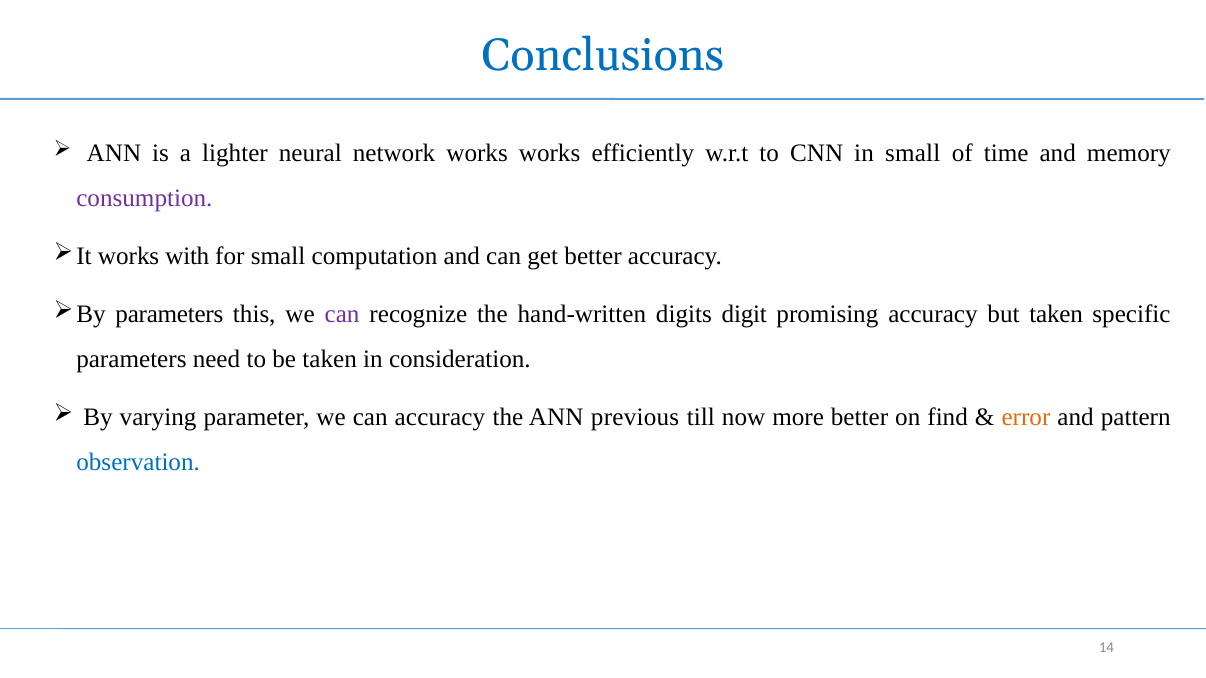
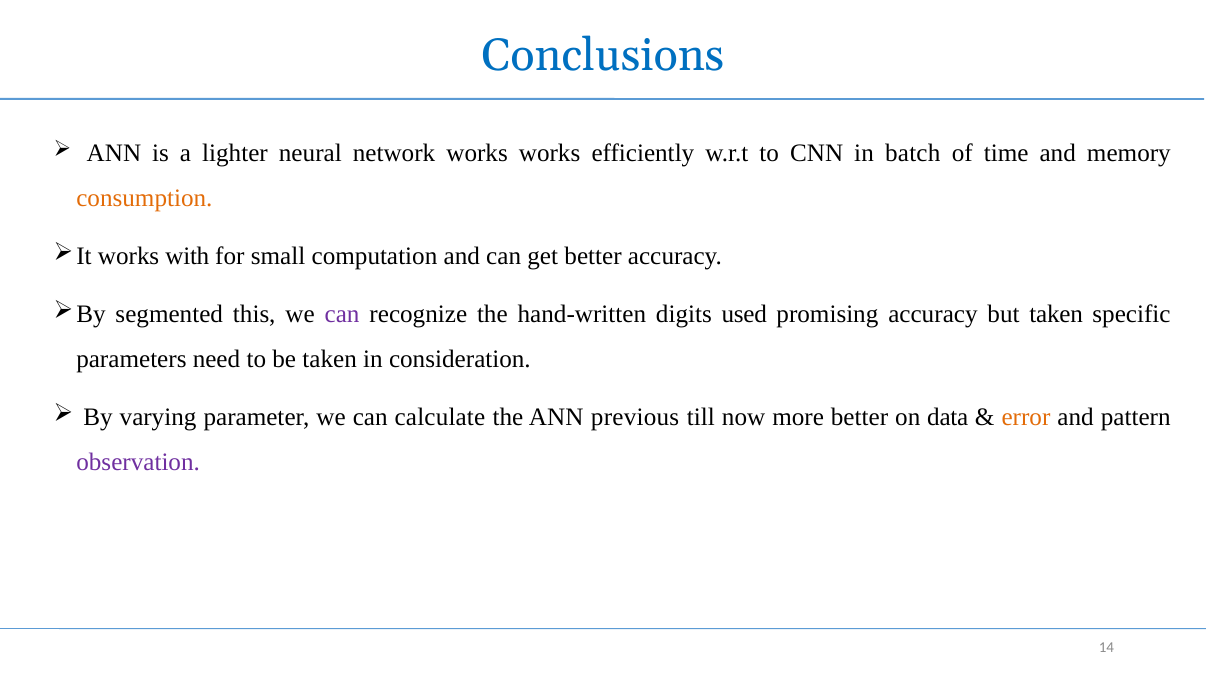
in small: small -> batch
consumption colour: purple -> orange
parameters at (169, 314): parameters -> segmented
digit: digit -> used
can accuracy: accuracy -> calculate
find: find -> data
observation colour: blue -> purple
